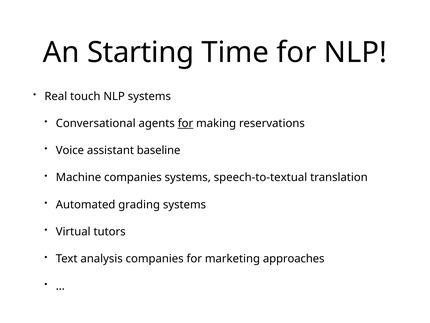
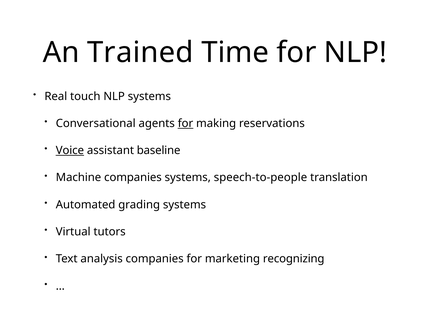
Starting: Starting -> Trained
Voice underline: none -> present
speech-to-textual: speech-to-textual -> speech-to-people
approaches: approaches -> recognizing
